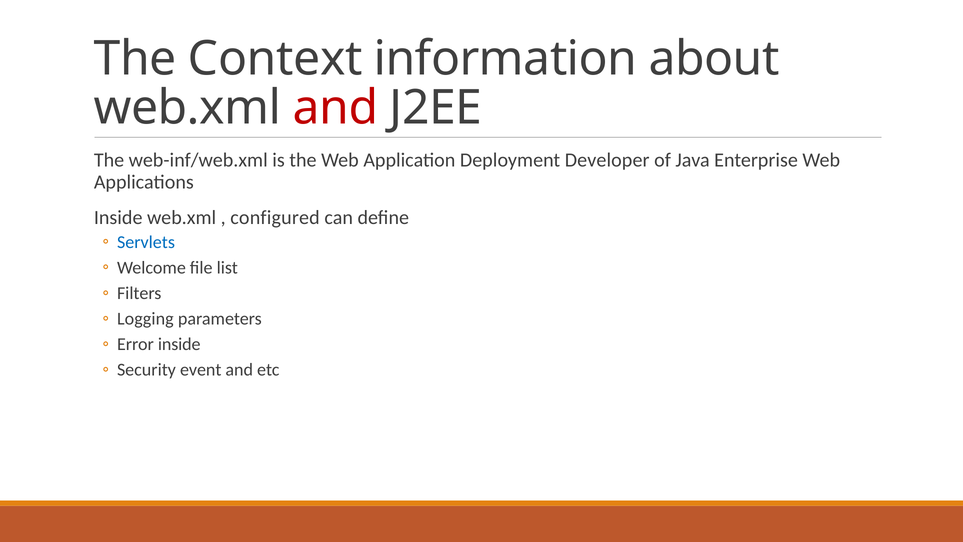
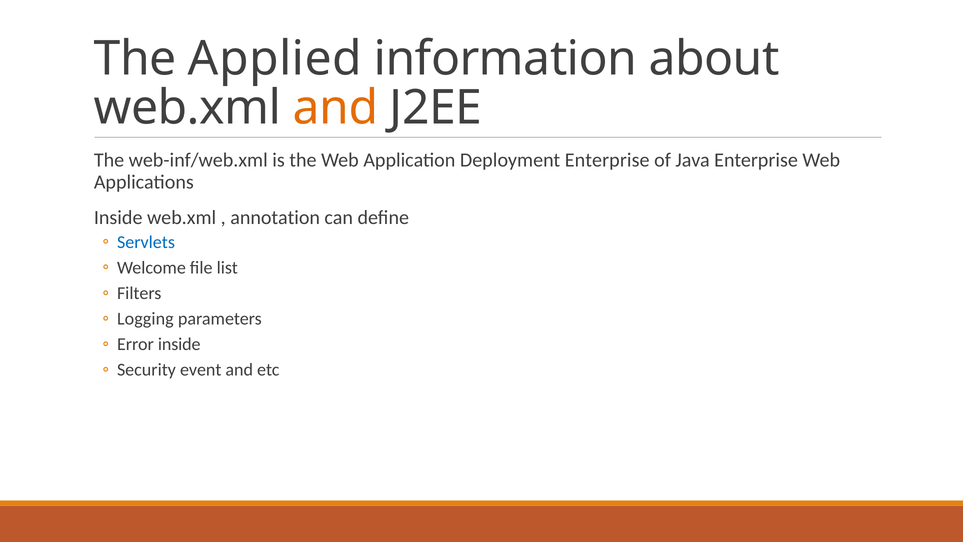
Context: Context -> Applied
and at (335, 108) colour: red -> orange
Deployment Developer: Developer -> Enterprise
configured: configured -> annotation
